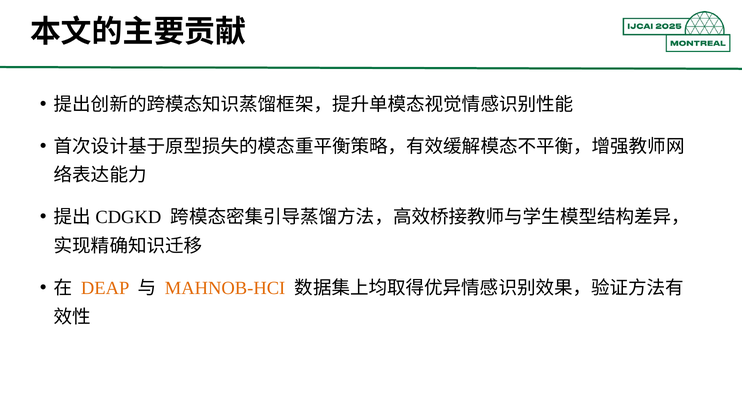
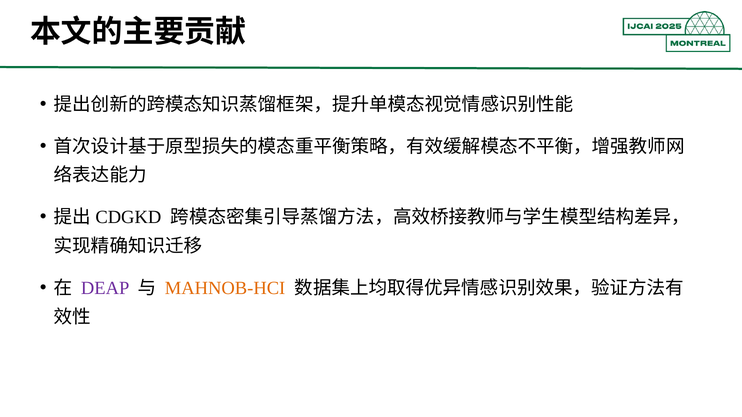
DEAP colour: orange -> purple
